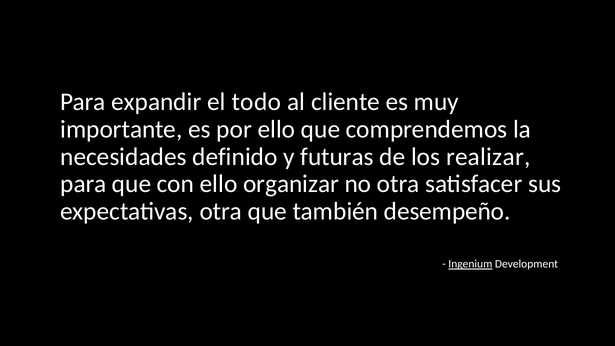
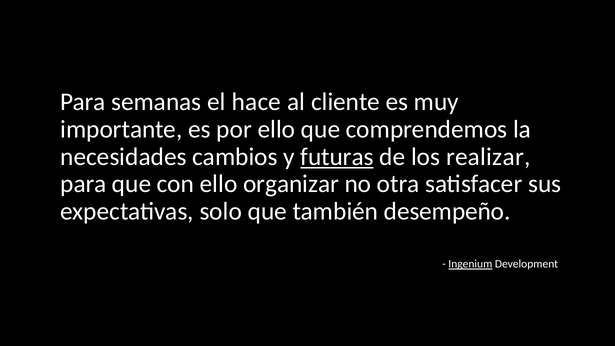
expandir: expandir -> semanas
todo: todo -> hace
definido: definido -> cambios
futuras underline: none -> present
expectativas otra: otra -> solo
